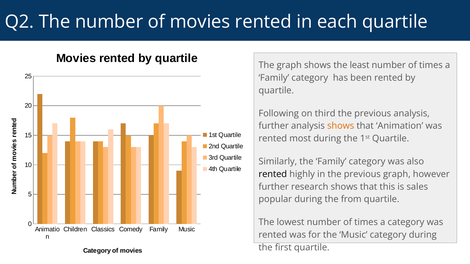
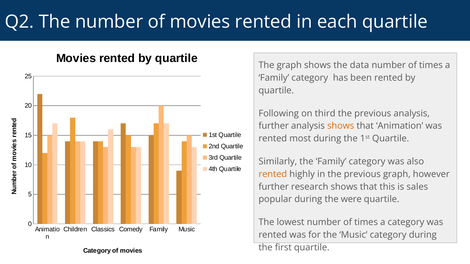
least: least -> data
rented at (273, 174) colour: black -> orange
from: from -> were
